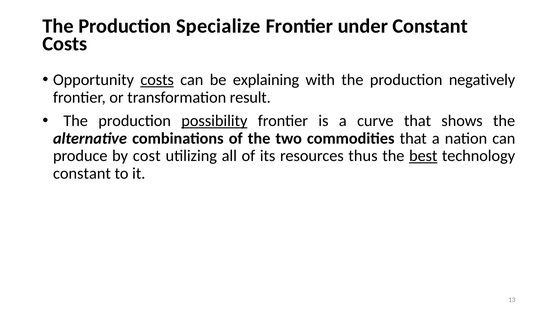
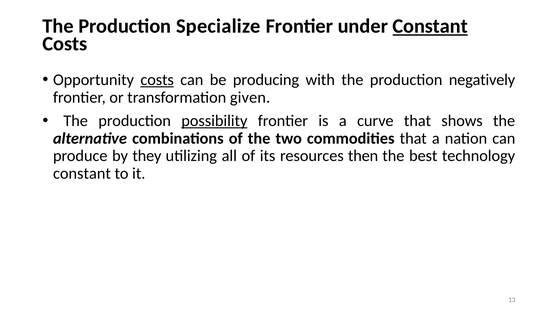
Constant at (430, 26) underline: none -> present
explaining: explaining -> producing
result: result -> given
cost: cost -> they
thus: thus -> then
best underline: present -> none
